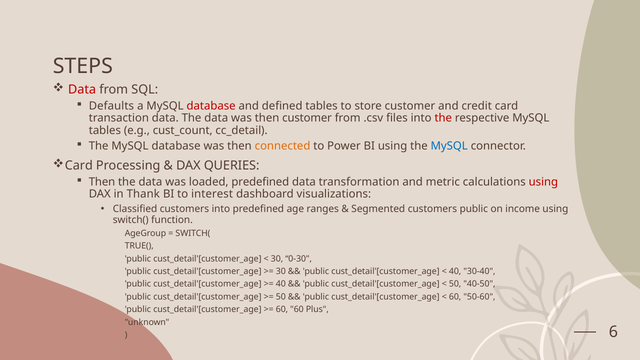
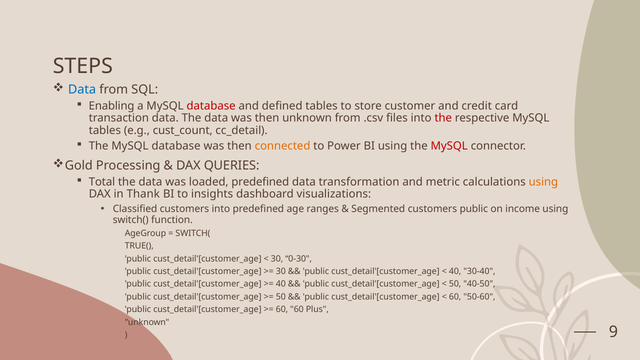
Data at (82, 90) colour: red -> blue
Defaults: Defaults -> Enabling
then customer: customer -> unknown
MySQL at (449, 146) colour: blue -> red
Card at (79, 166): Card -> Gold
Then at (102, 182): Then -> Total
using at (543, 182) colour: red -> orange
interest: interest -> insights
6: 6 -> 9
